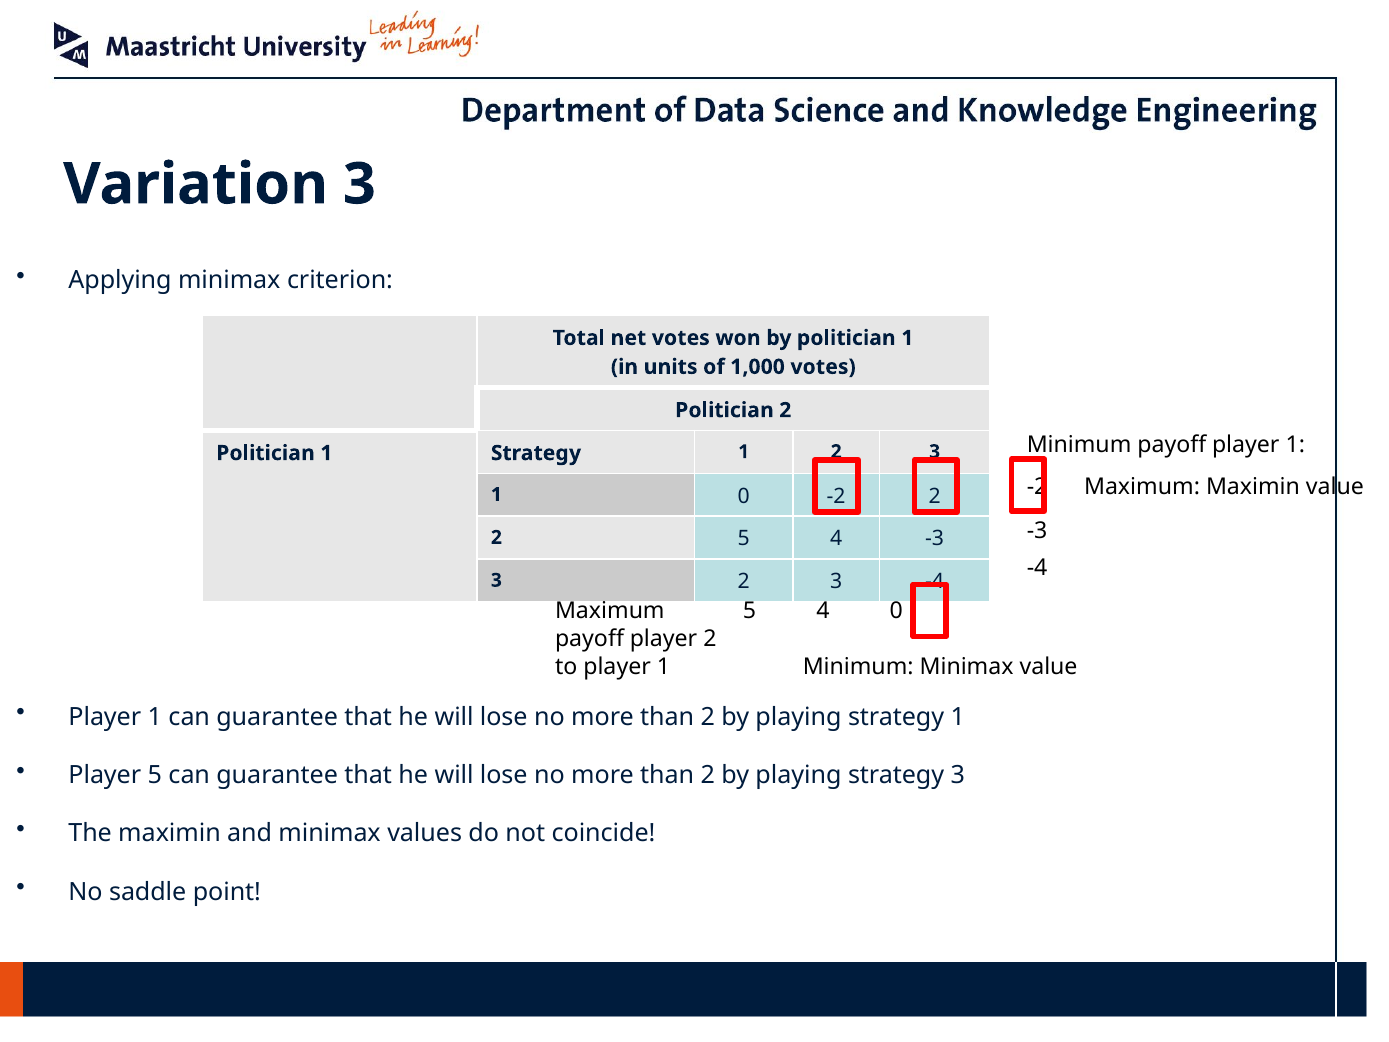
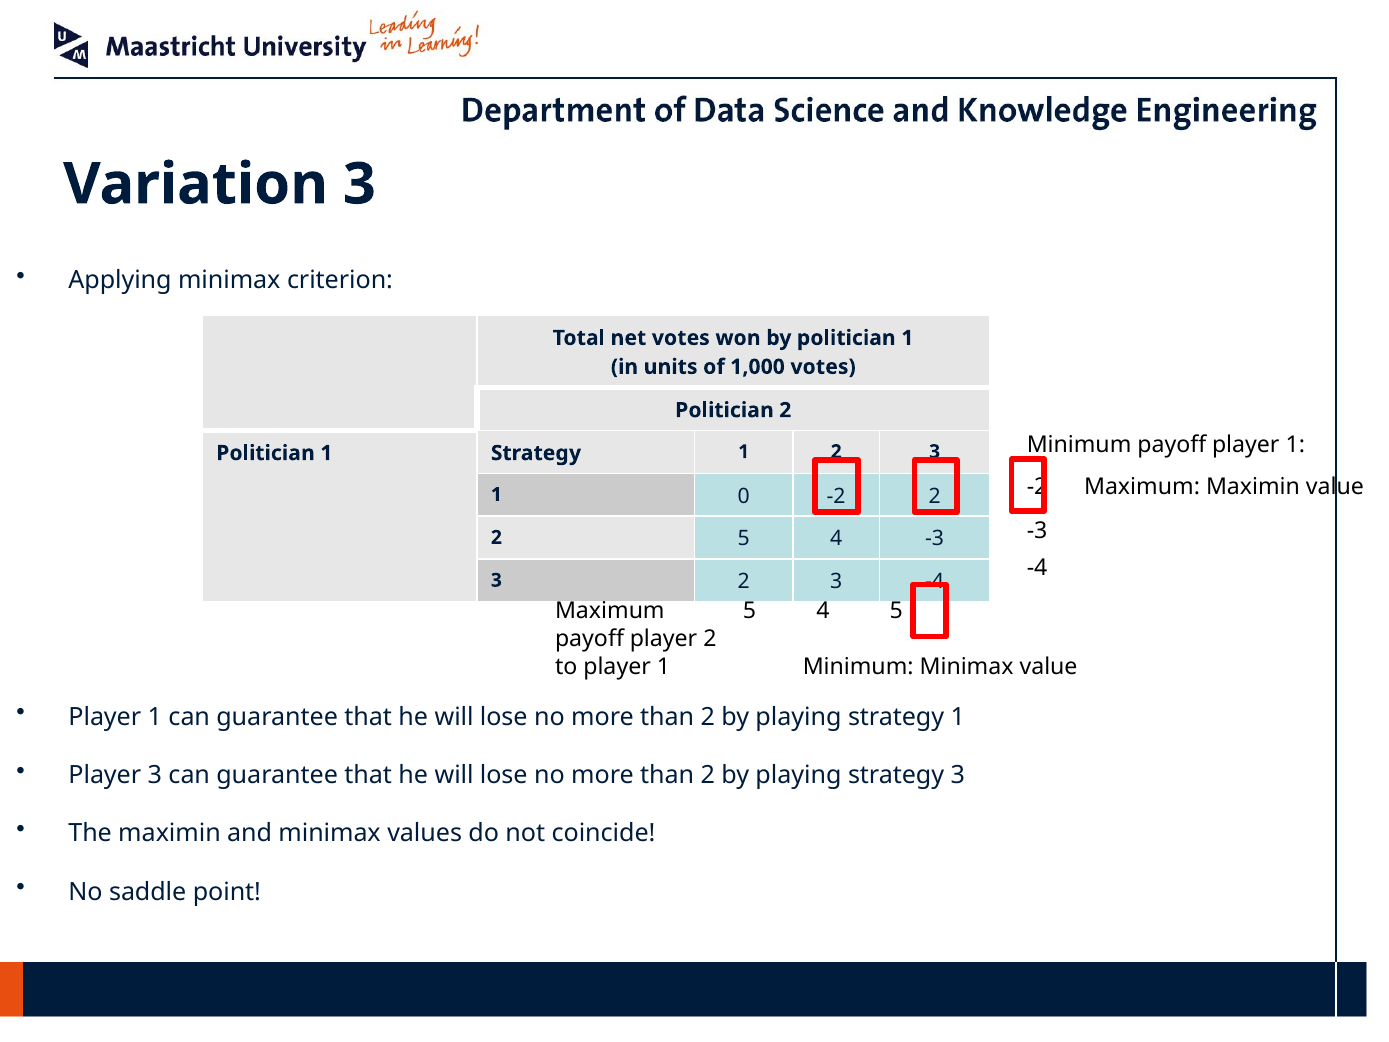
4 0: 0 -> 5
Player 5: 5 -> 3
